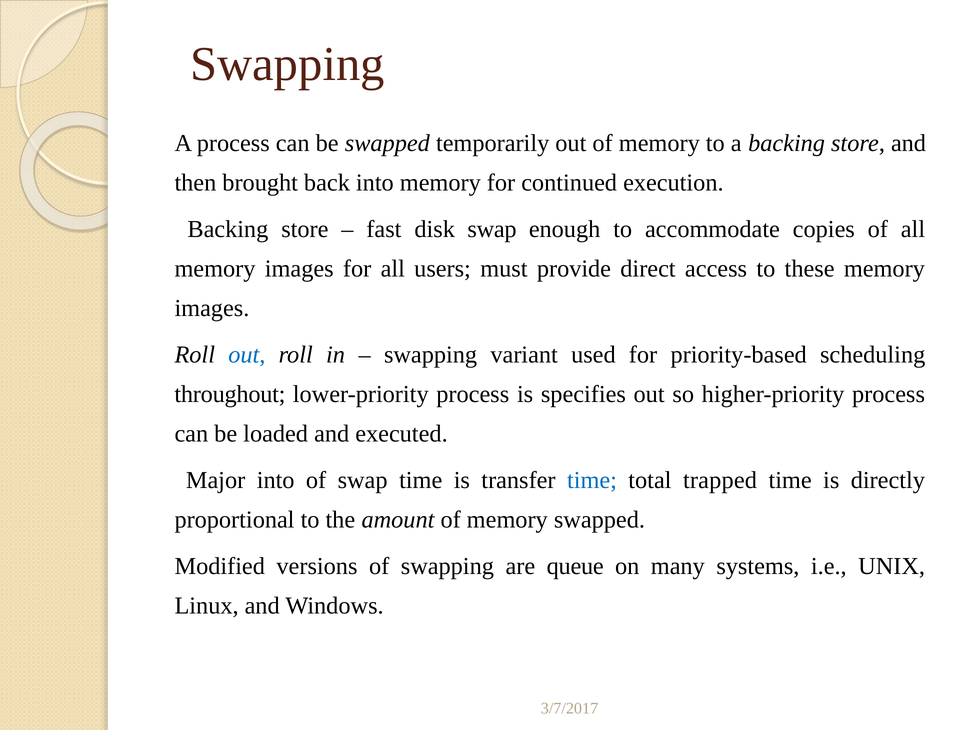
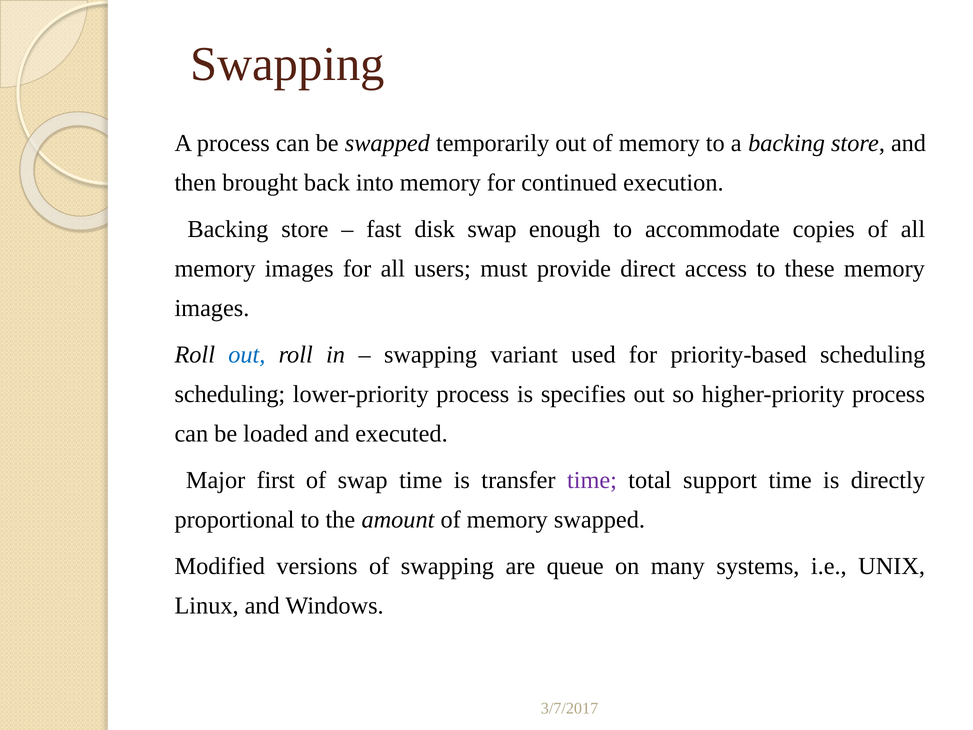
throughout at (230, 394): throughout -> scheduling
Major into: into -> first
time at (592, 480) colour: blue -> purple
trapped: trapped -> support
